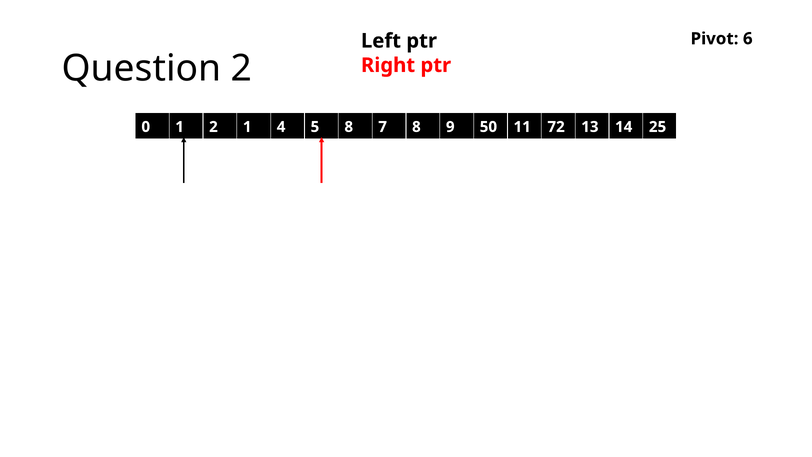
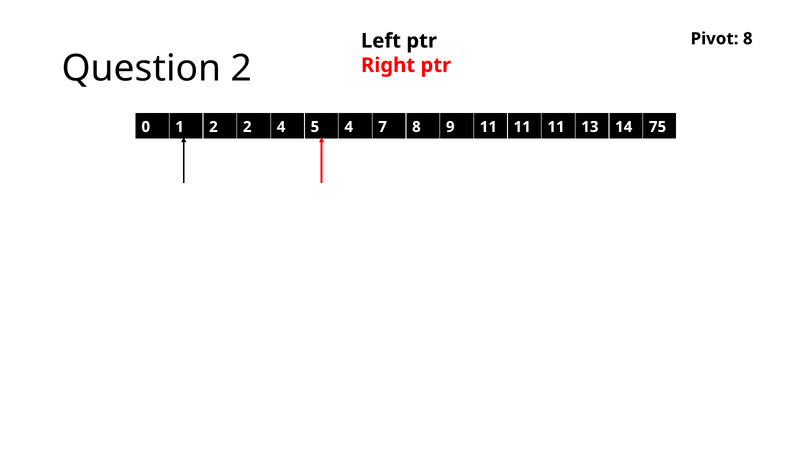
Pivot 6: 6 -> 8
2 1: 1 -> 2
5 8: 8 -> 4
9 50: 50 -> 11
72 at (556, 127): 72 -> 11
25: 25 -> 75
